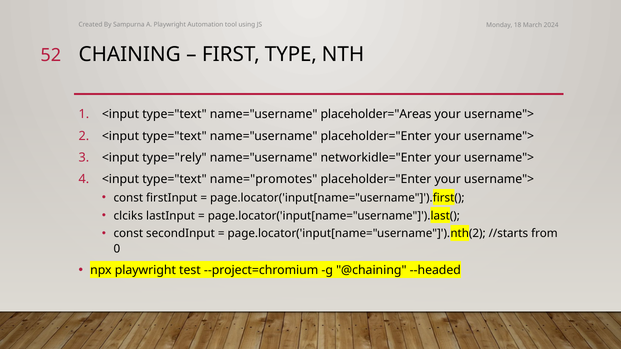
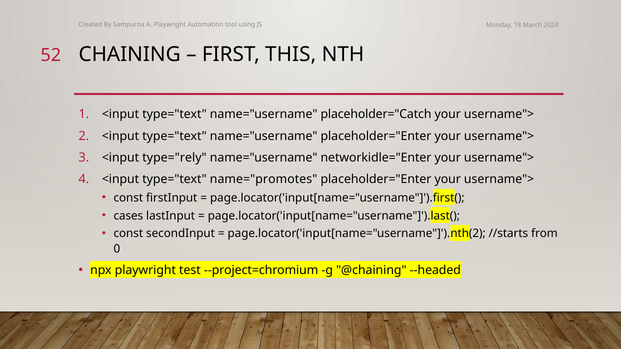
TYPE: TYPE -> THIS
placeholder="Areas: placeholder="Areas -> placeholder="Catch
clciks: clciks -> cases
